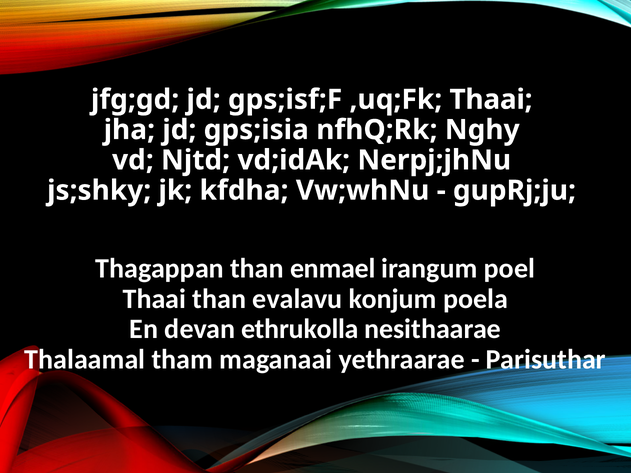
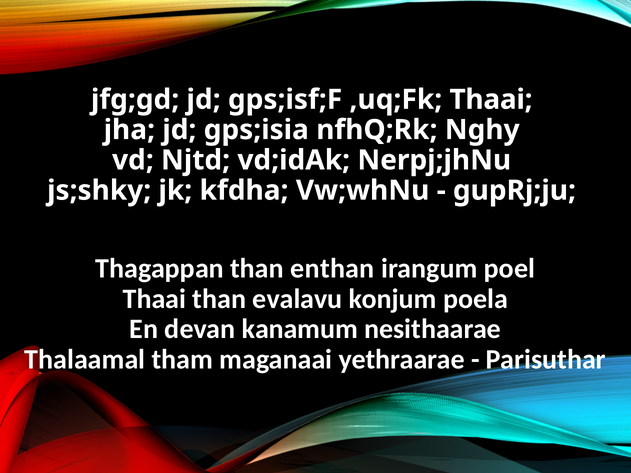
enmael: enmael -> enthan
ethrukolla: ethrukolla -> kanamum
